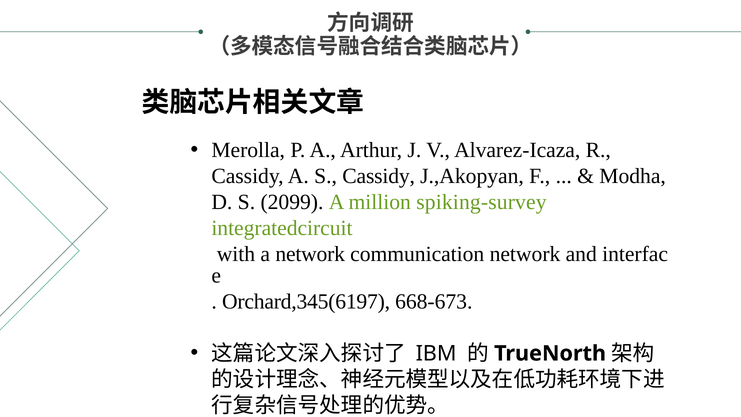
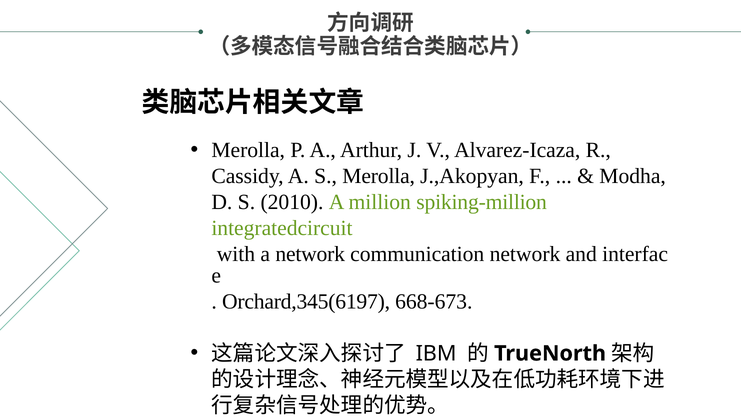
S Cassidy: Cassidy -> Merolla
2099: 2099 -> 2010
spiking-survey: spiking-survey -> spiking-million
